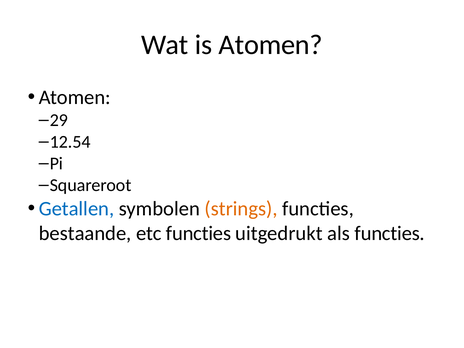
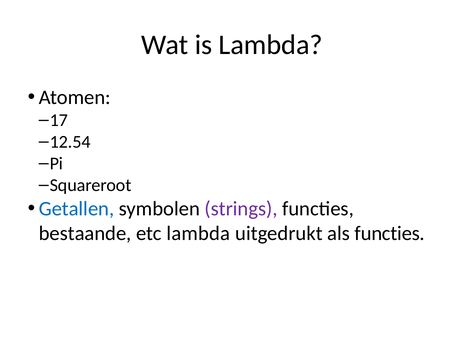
is Atomen: Atomen -> Lambda
29: 29 -> 17
strings colour: orange -> purple
etc functies: functies -> lambda
